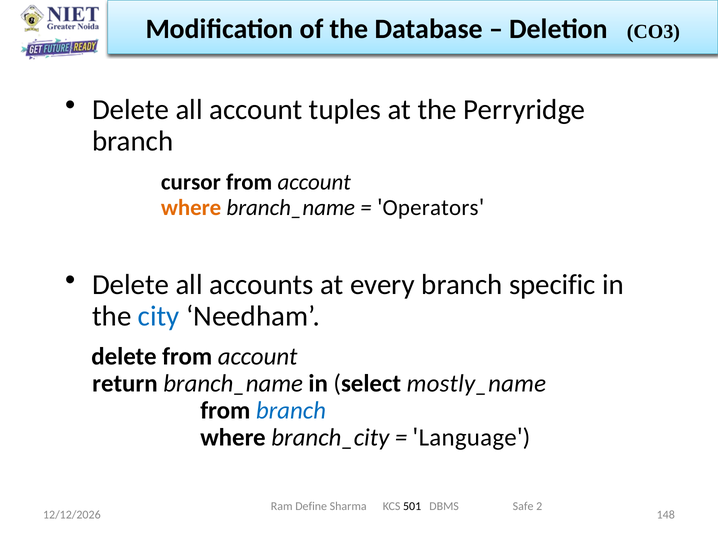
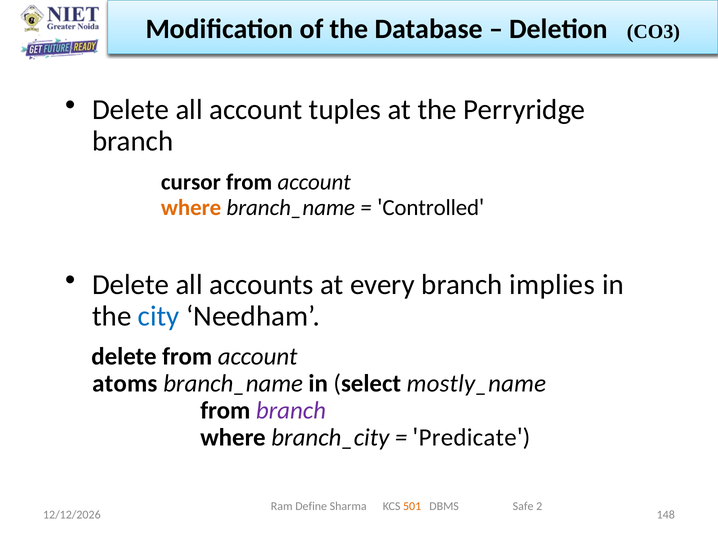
Operators: Operators -> Controlled
specific: specific -> implies
return: return -> atoms
branch at (291, 410) colour: blue -> purple
Language: Language -> Predicate
501 colour: black -> orange
